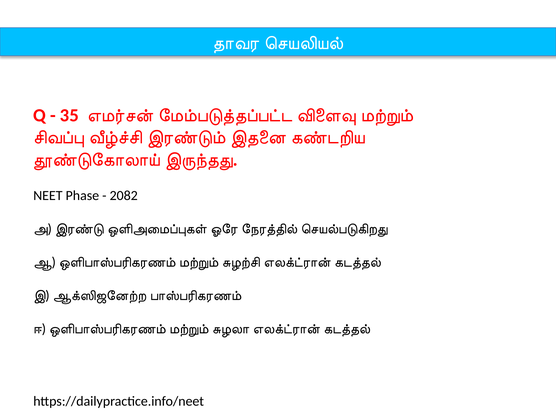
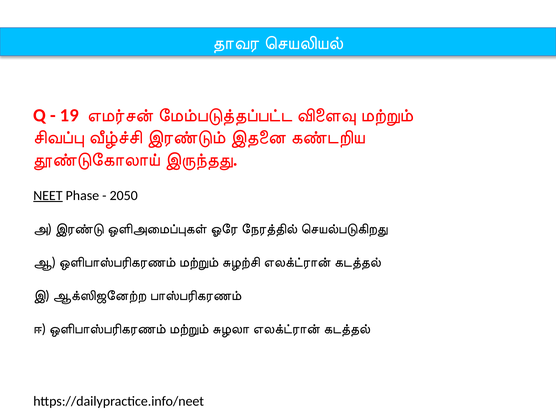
35: 35 -> 19
NEET underline: none -> present
2082: 2082 -> 2050
